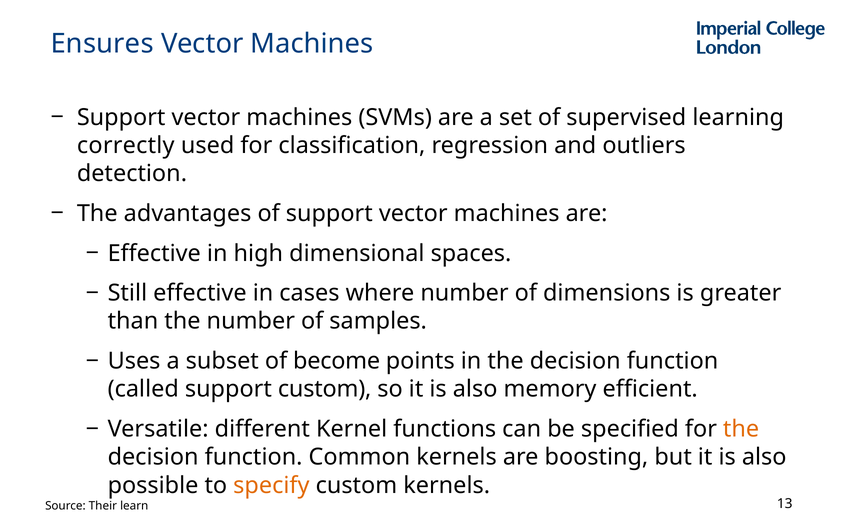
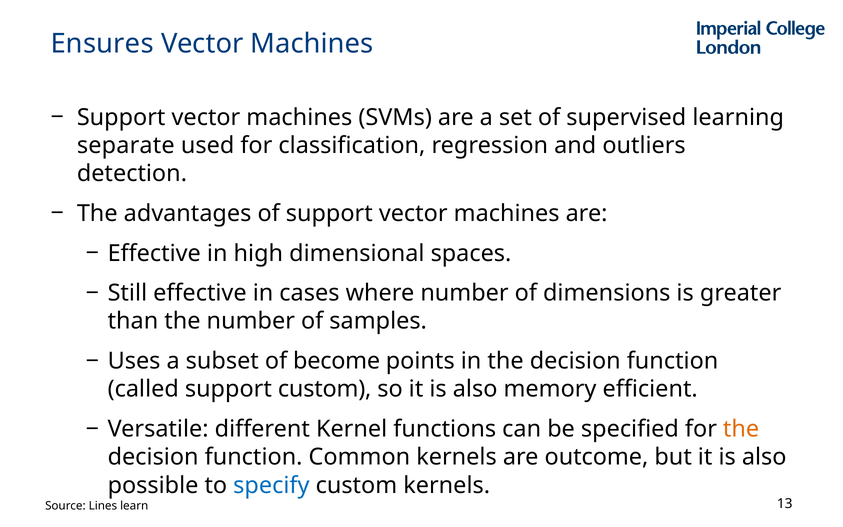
correctly: correctly -> separate
boosting: boosting -> outcome
specify colour: orange -> blue
Their: Their -> Lines
